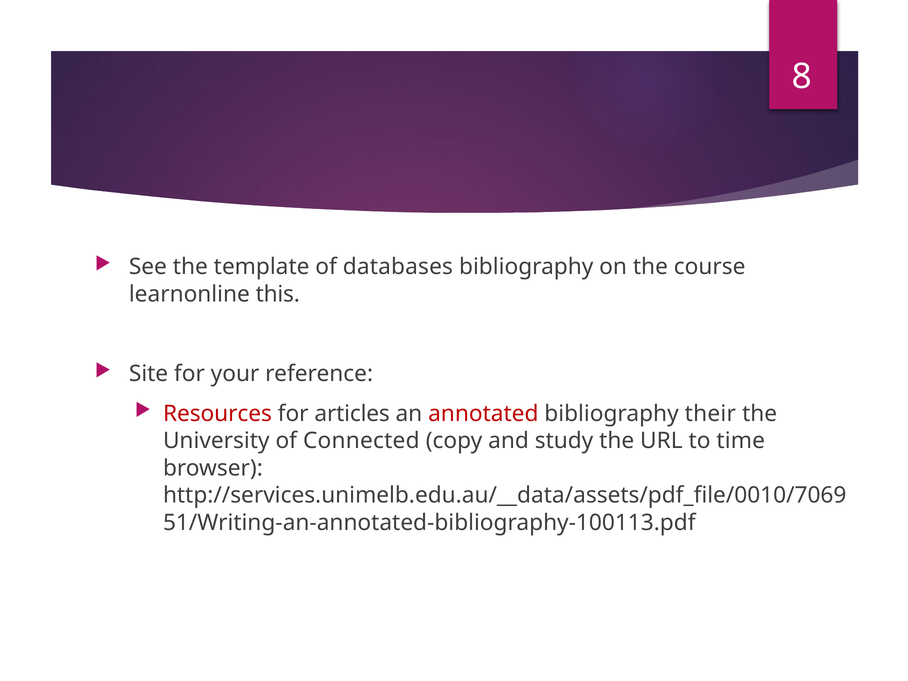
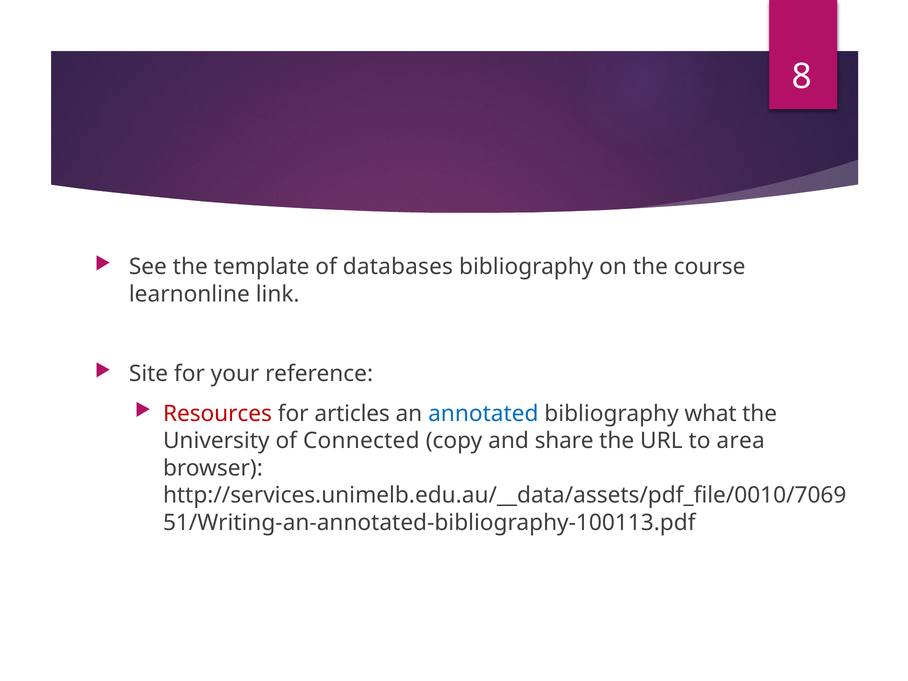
this: this -> link
annotated colour: red -> blue
their: their -> what
study: study -> share
time: time -> area
